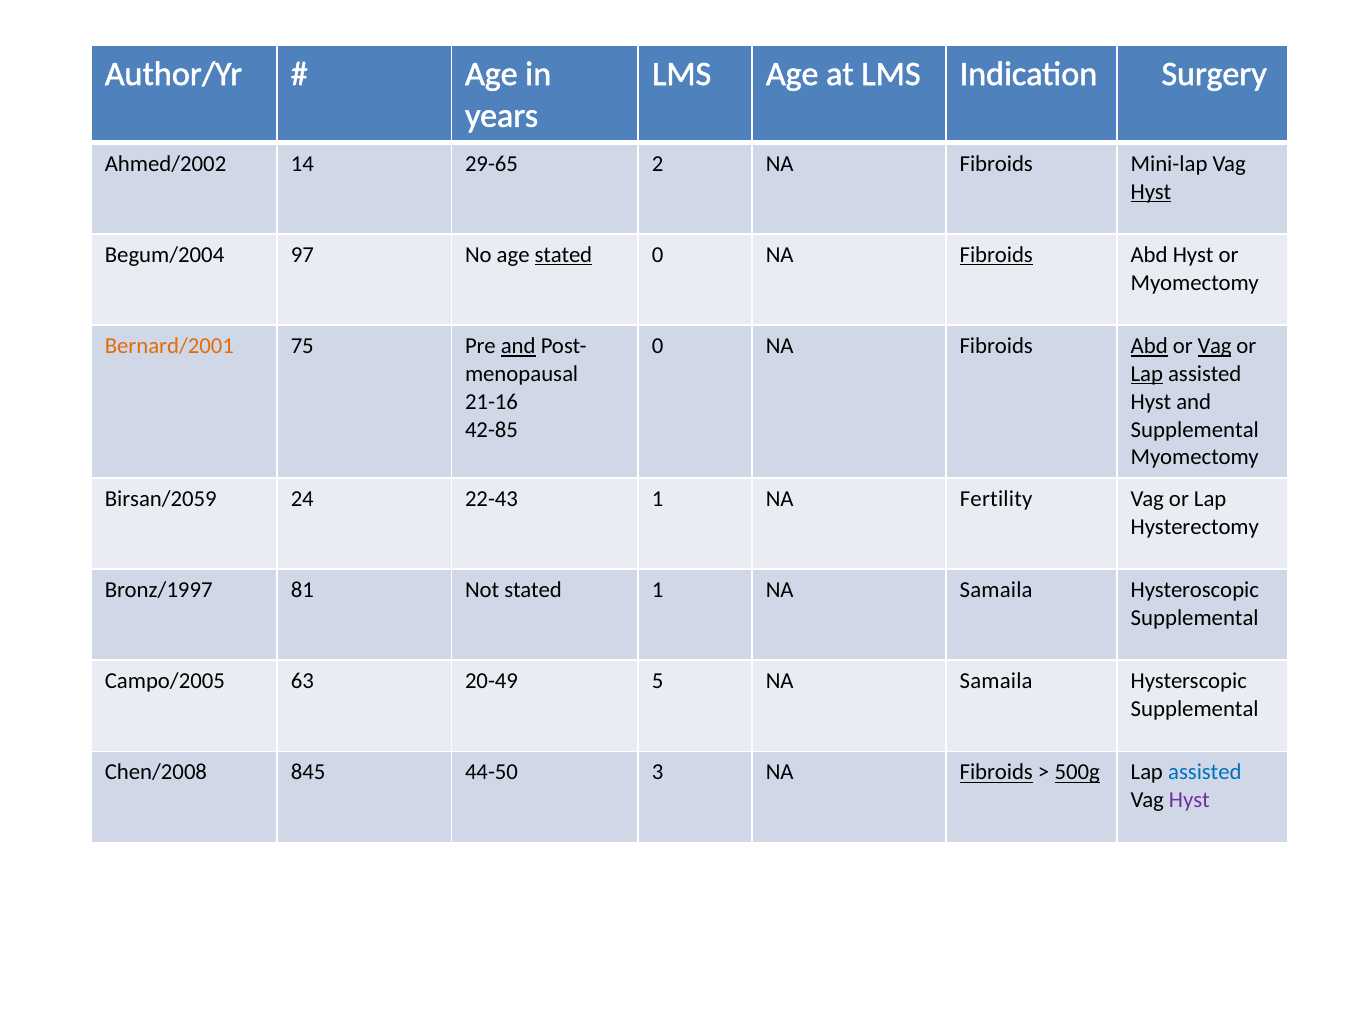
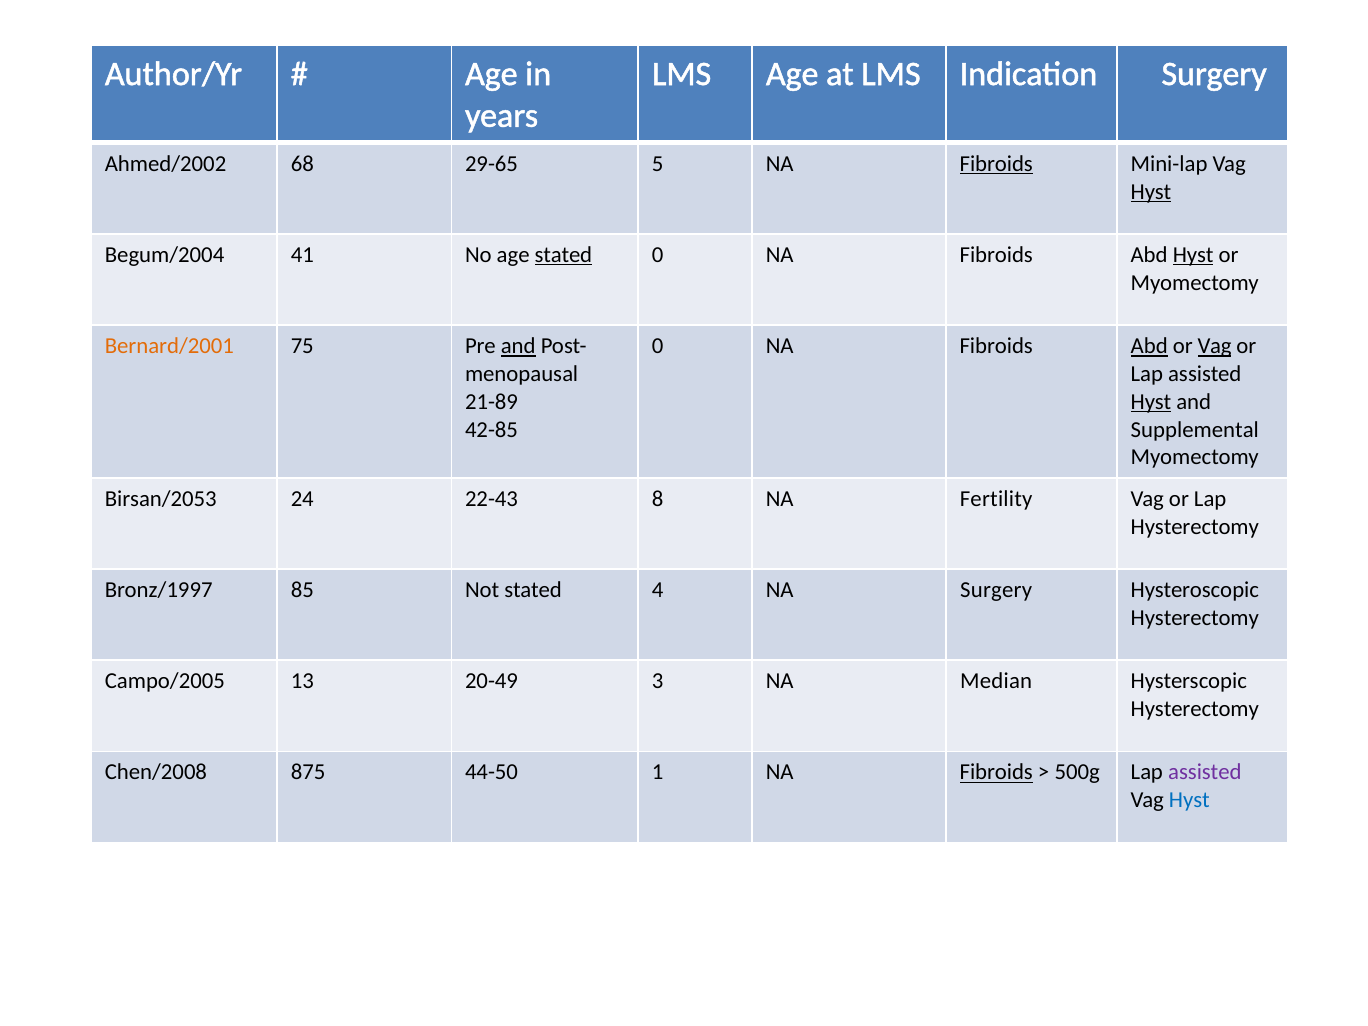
14: 14 -> 68
2: 2 -> 5
Fibroids at (996, 164) underline: none -> present
97: 97 -> 41
Fibroids at (996, 255) underline: present -> none
Hyst at (1193, 255) underline: none -> present
Lap at (1147, 374) underline: present -> none
21-16: 21-16 -> 21-89
Hyst at (1151, 402) underline: none -> present
Birsan/2059: Birsan/2059 -> Birsan/2053
22-43 1: 1 -> 8
81: 81 -> 85
stated 1: 1 -> 4
Samaila at (996, 590): Samaila -> Surgery
Supplemental at (1195, 618): Supplemental -> Hysterectomy
63: 63 -> 13
5: 5 -> 3
Samaila at (996, 681): Samaila -> Median
Supplemental at (1195, 709): Supplemental -> Hysterectomy
845: 845 -> 875
3: 3 -> 1
500g underline: present -> none
assisted at (1205, 772) colour: blue -> purple
Hyst at (1189, 800) colour: purple -> blue
